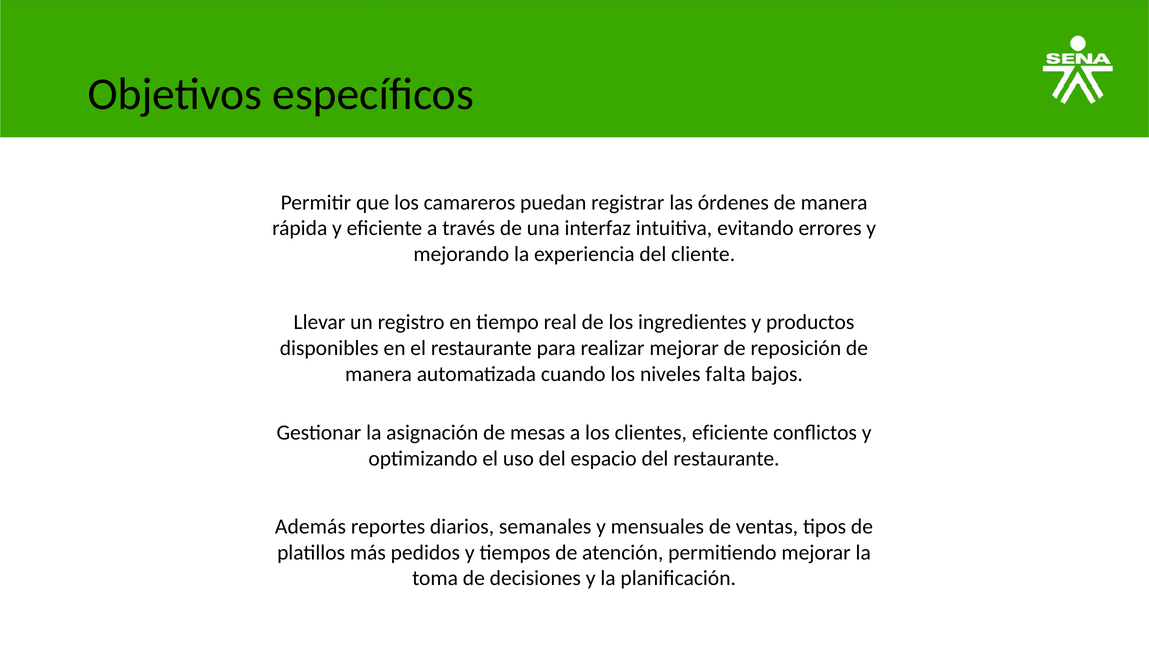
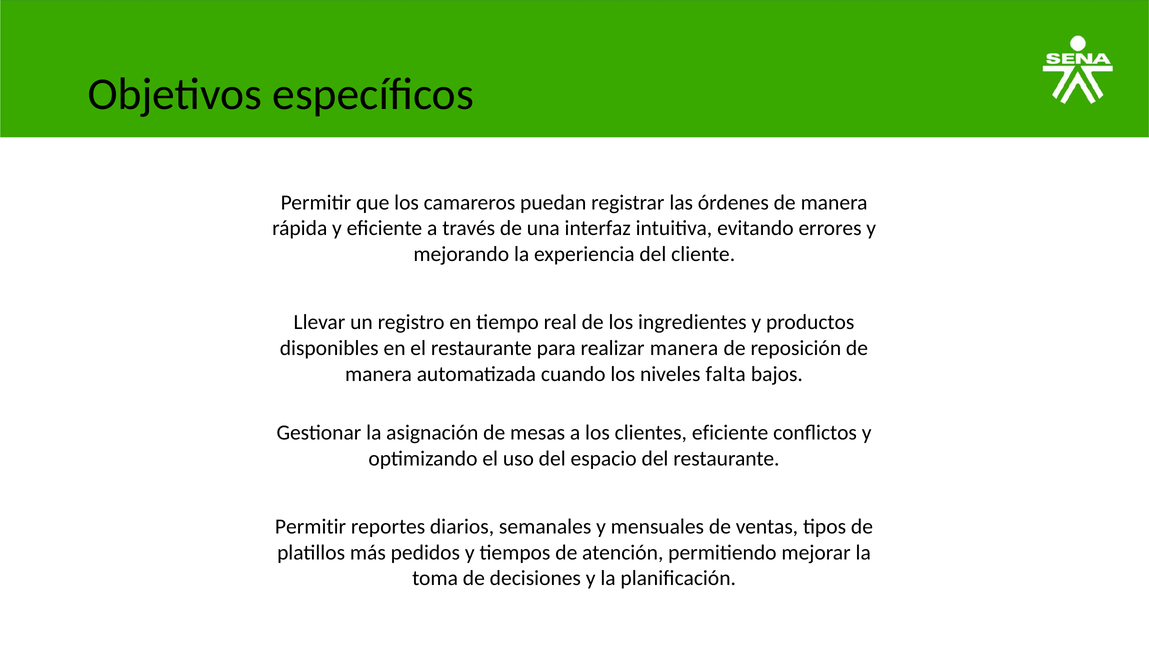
realizar mejorar: mejorar -> manera
Además at (310, 527): Además -> Permitir
